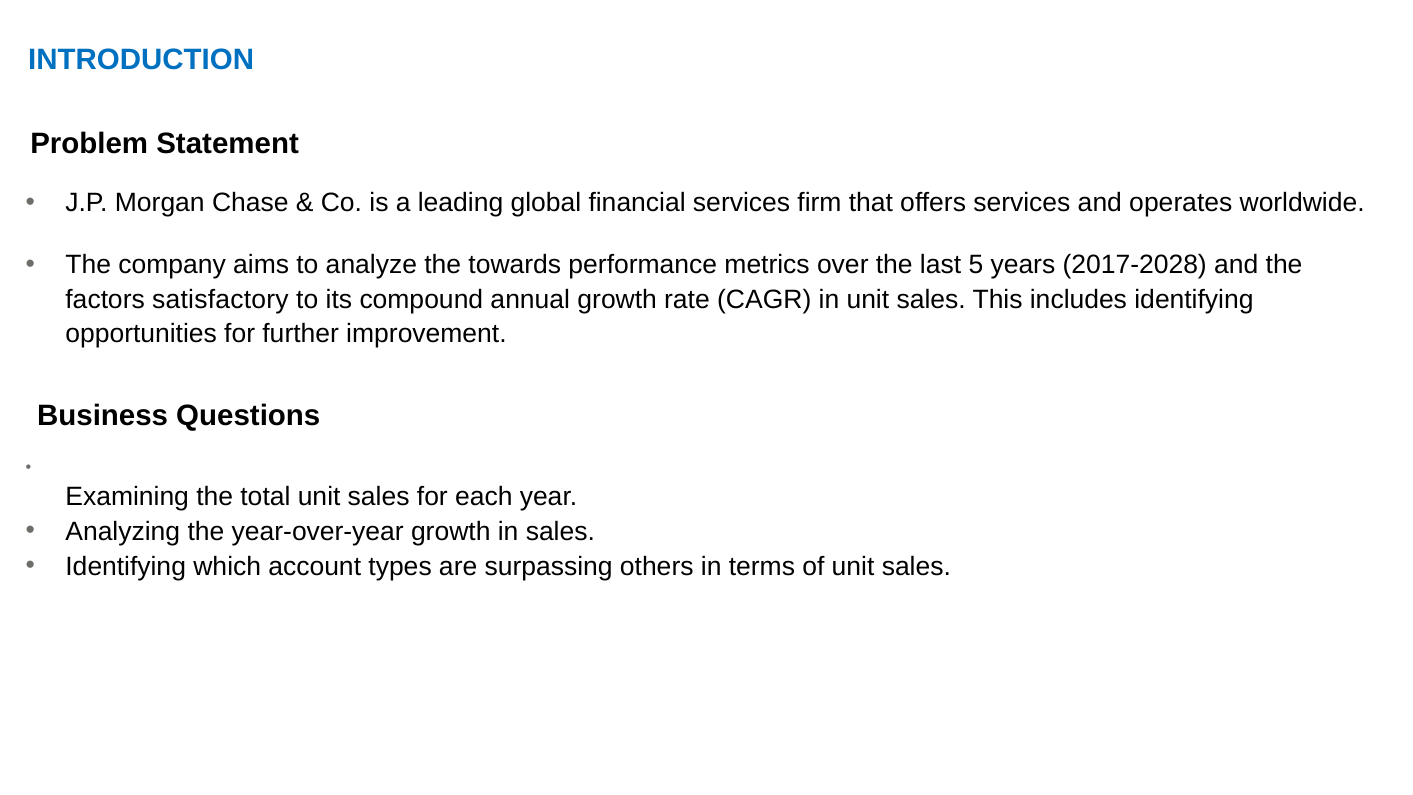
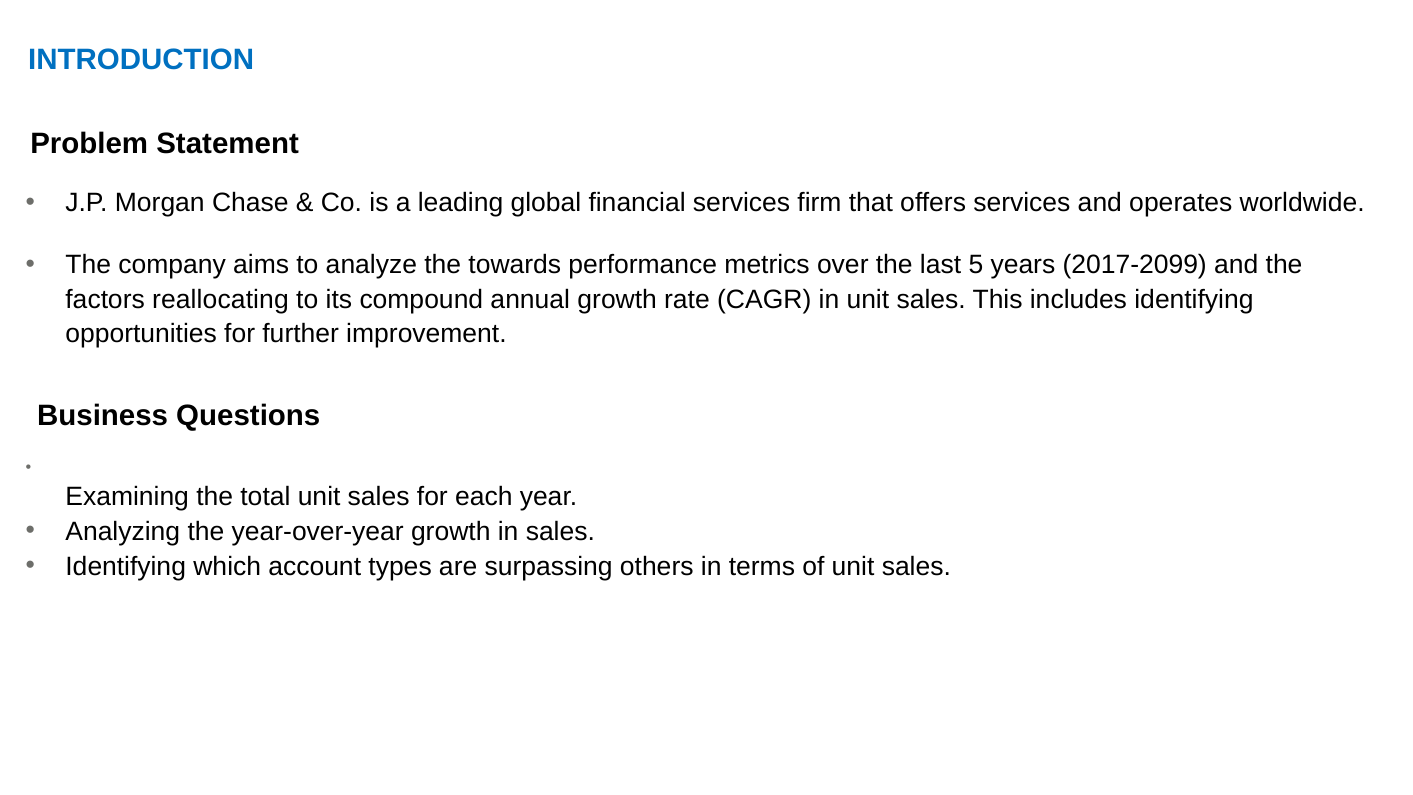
2017-2028: 2017-2028 -> 2017-2099
satisfactory: satisfactory -> reallocating
